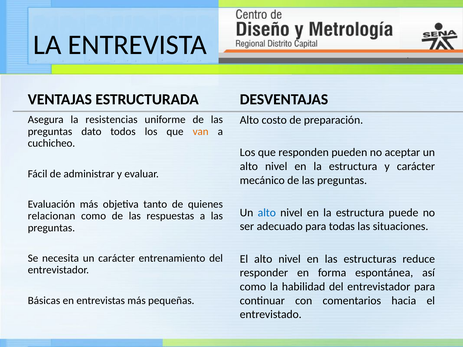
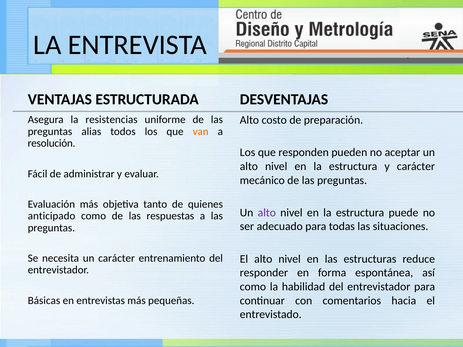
dato: dato -> alias
cuchicheo: cuchicheo -> resolución
alto at (267, 213) colour: blue -> purple
relacionan: relacionan -> anticipado
